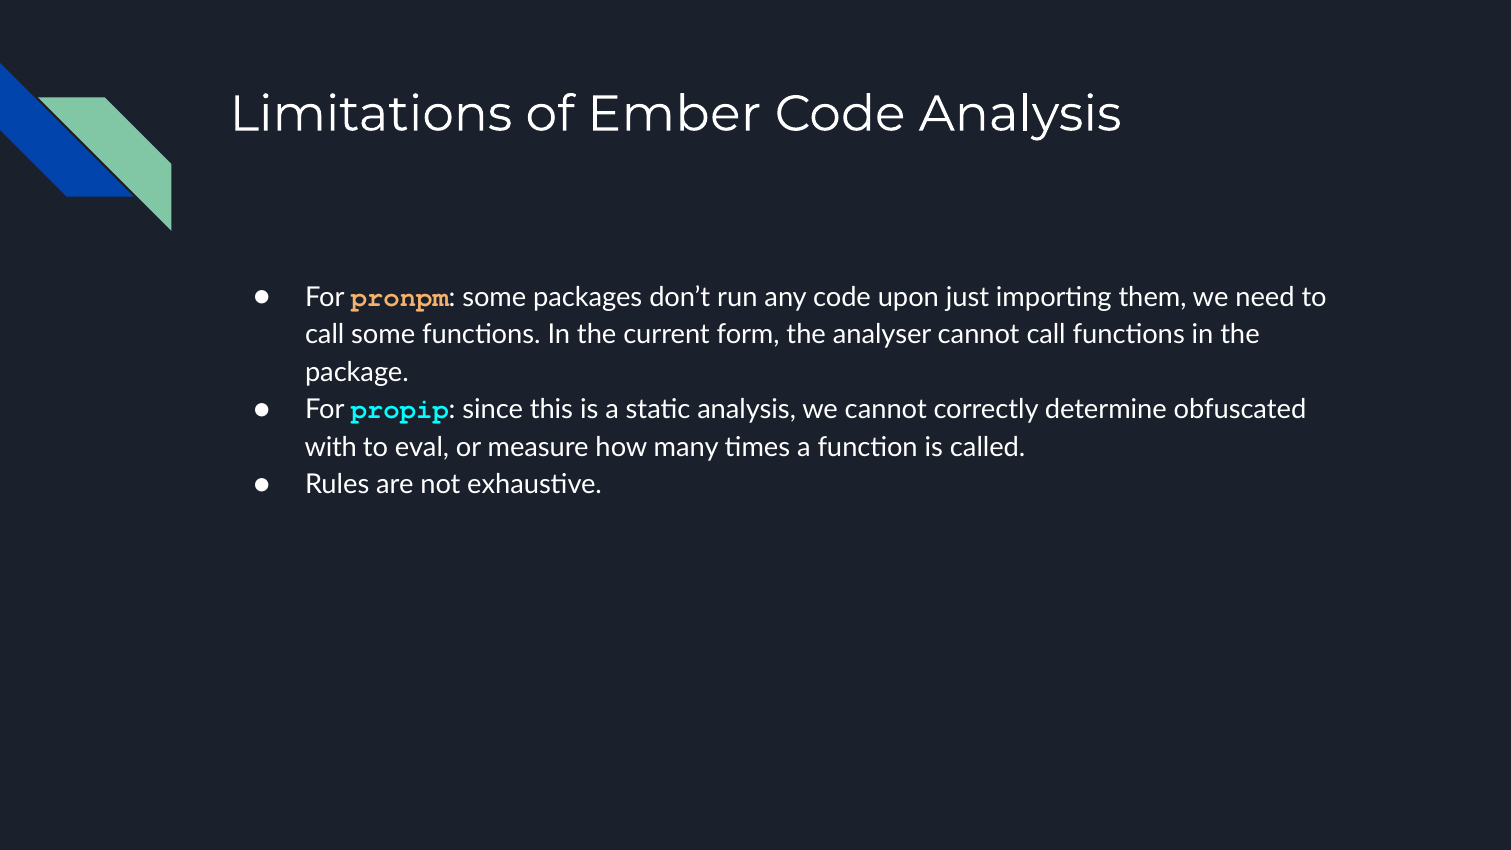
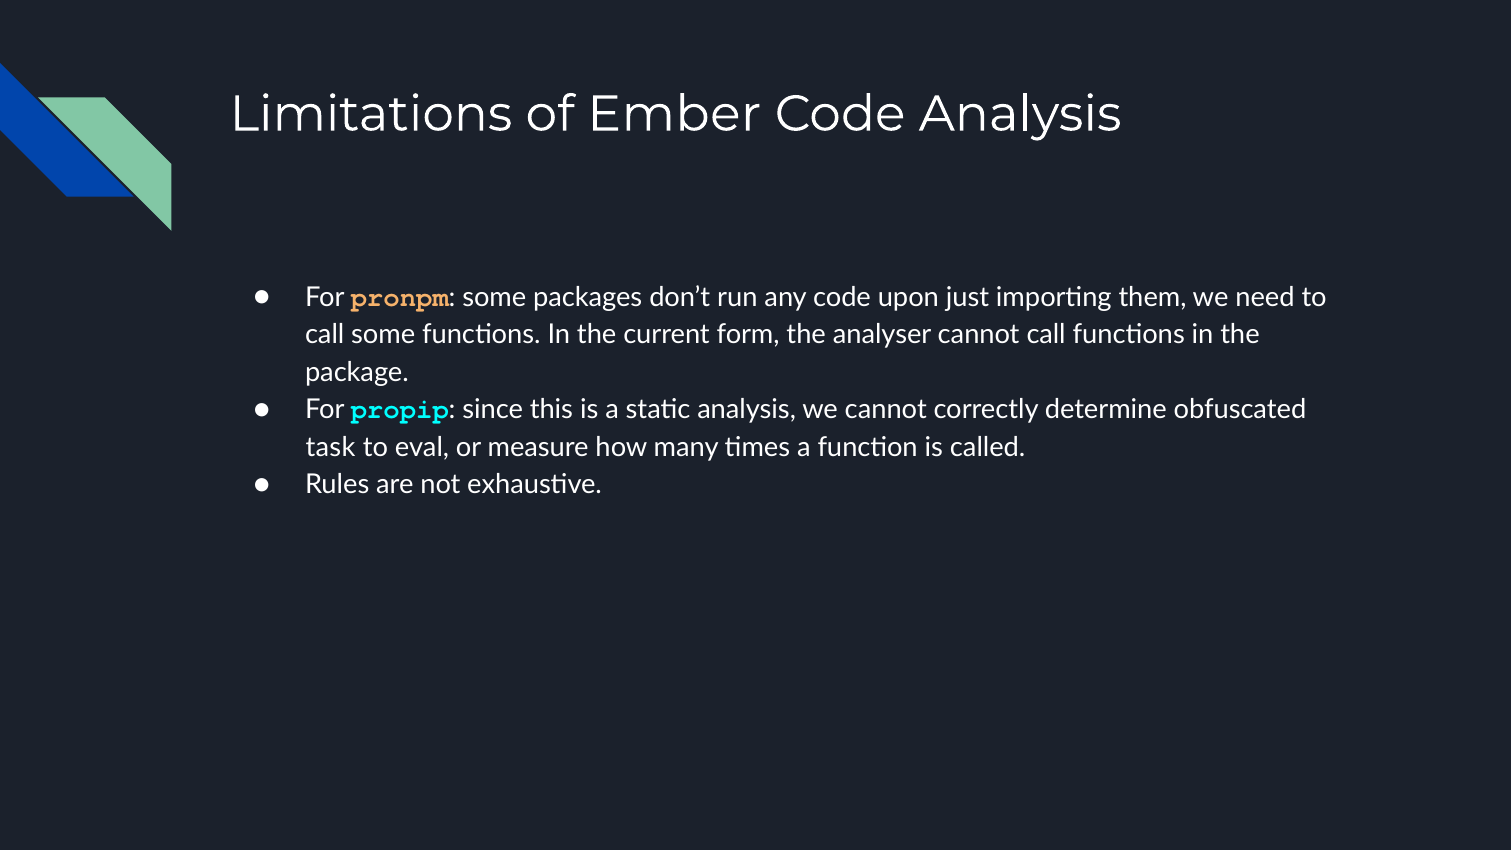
with: with -> task
